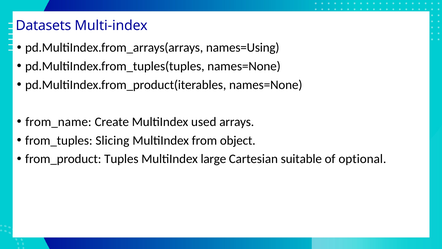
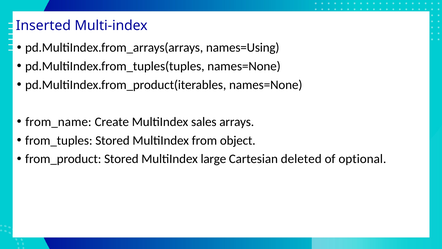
Datasets: Datasets -> Inserted
used: used -> sales
from_tuples Slicing: Slicing -> Stored
from_product Tuples: Tuples -> Stored
suitable: suitable -> deleted
